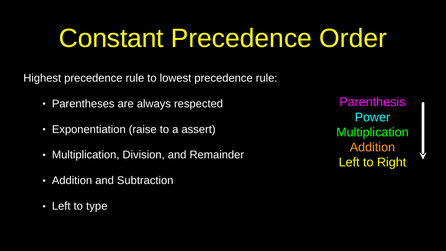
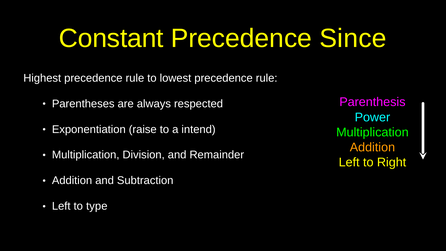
Order: Order -> Since
assert: assert -> intend
